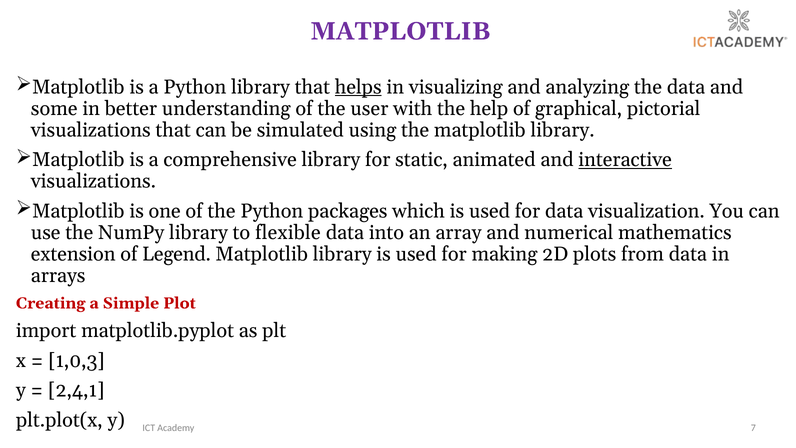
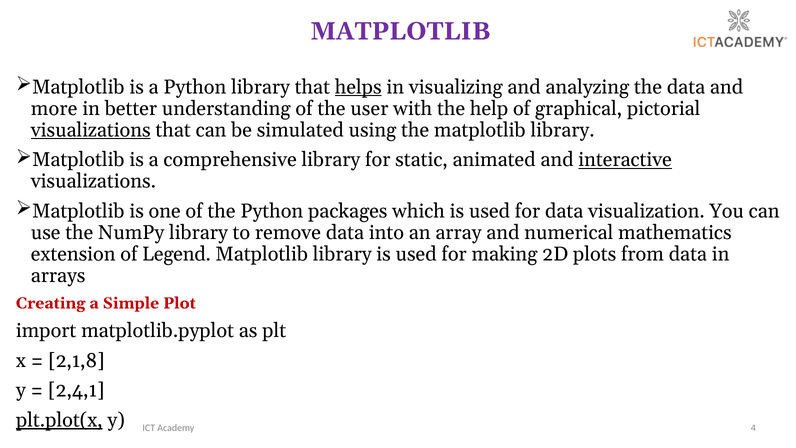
some: some -> more
visualizations at (91, 130) underline: none -> present
flexible: flexible -> remove
1,0,3: 1,0,3 -> 2,1,8
plt.plot(x underline: none -> present
7: 7 -> 4
